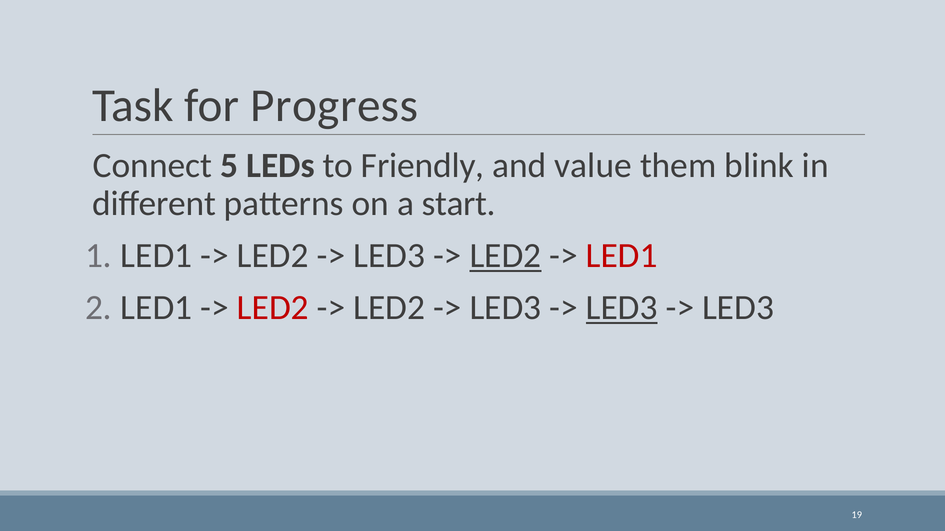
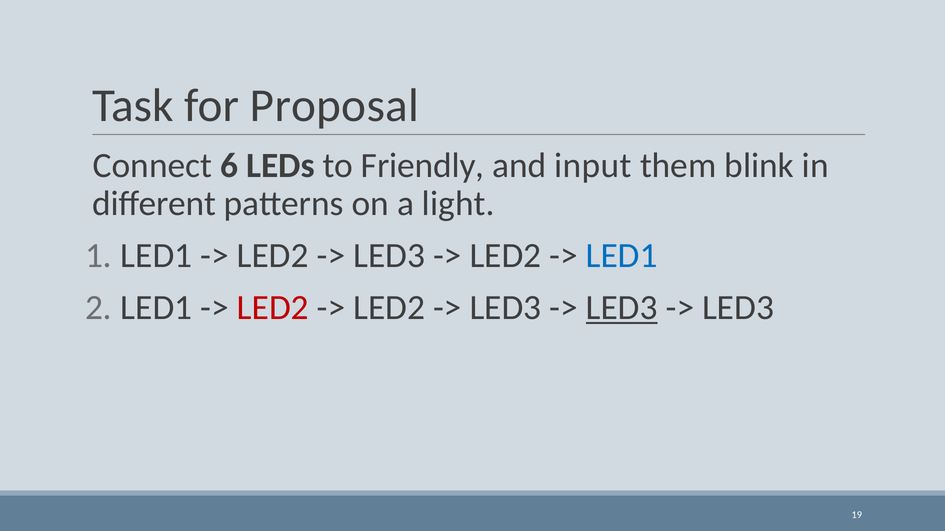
Progress: Progress -> Proposal
5: 5 -> 6
value: value -> input
start: start -> light
LED2 at (505, 256) underline: present -> none
LED1 colour: red -> blue
